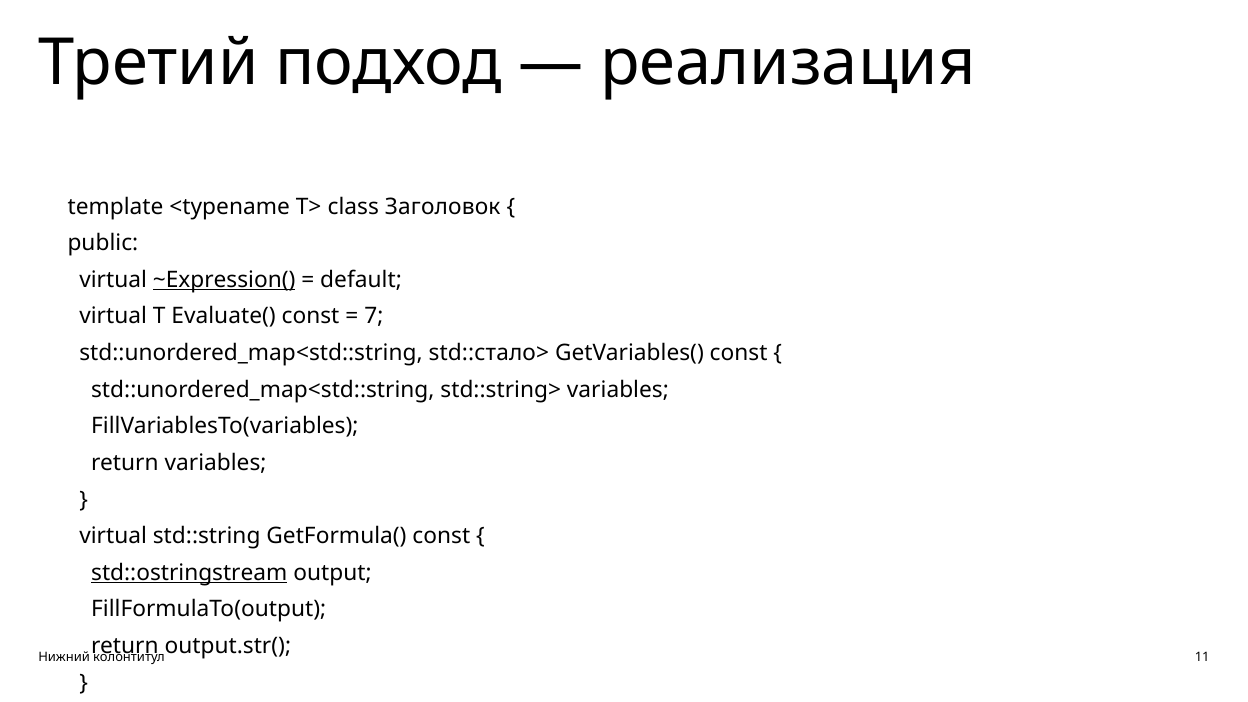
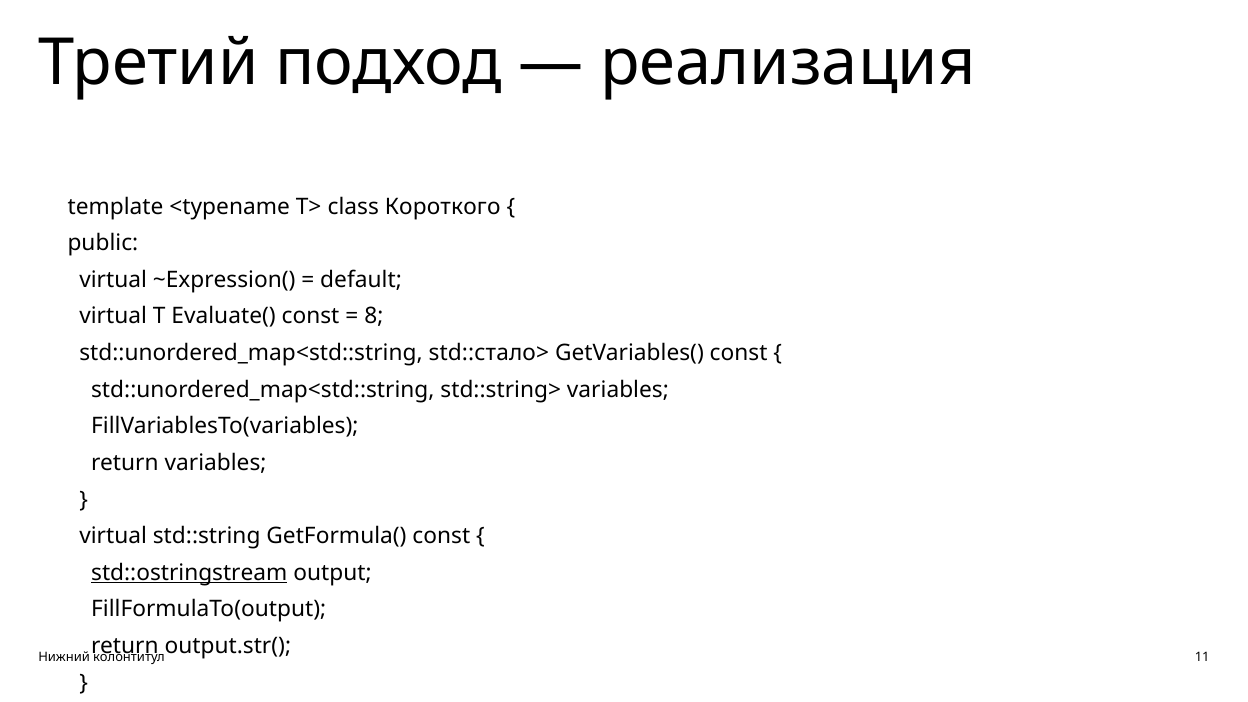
Заголовок: Заголовок -> Короткого
~Expression( underline: present -> none
7: 7 -> 8
